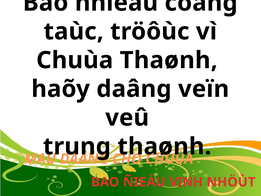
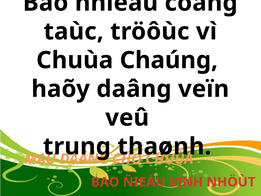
Chuùa Thaønh: Thaønh -> Chaúng
